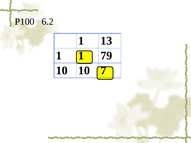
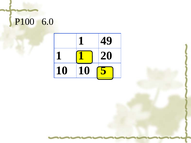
6.2: 6.2 -> 6.0
13: 13 -> 49
79: 79 -> 20
7: 7 -> 5
